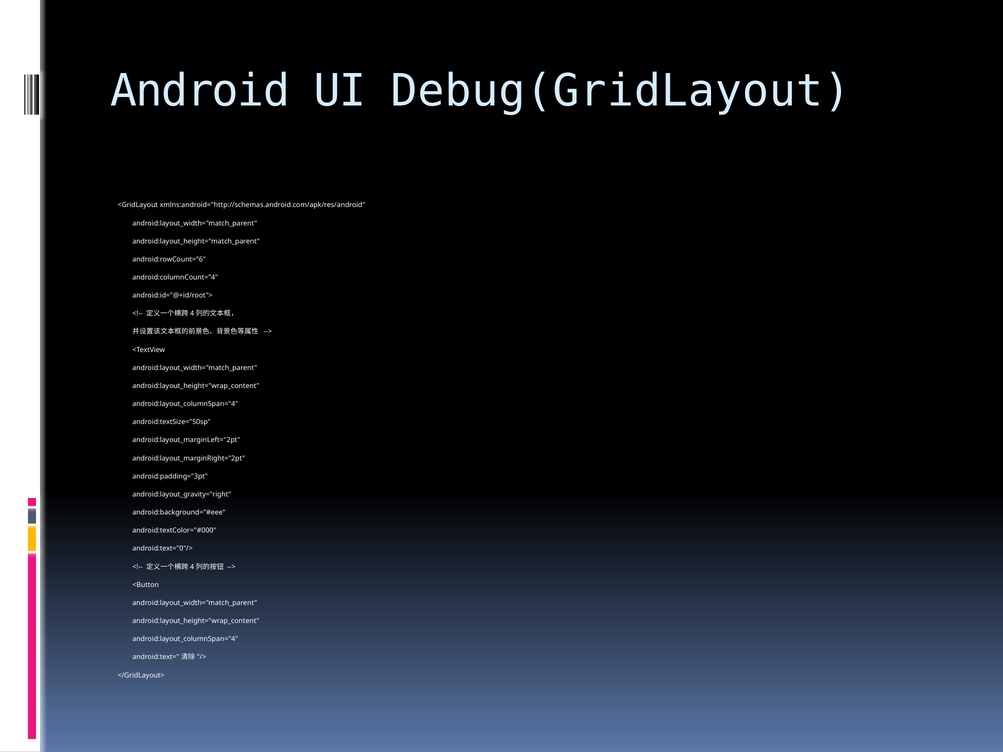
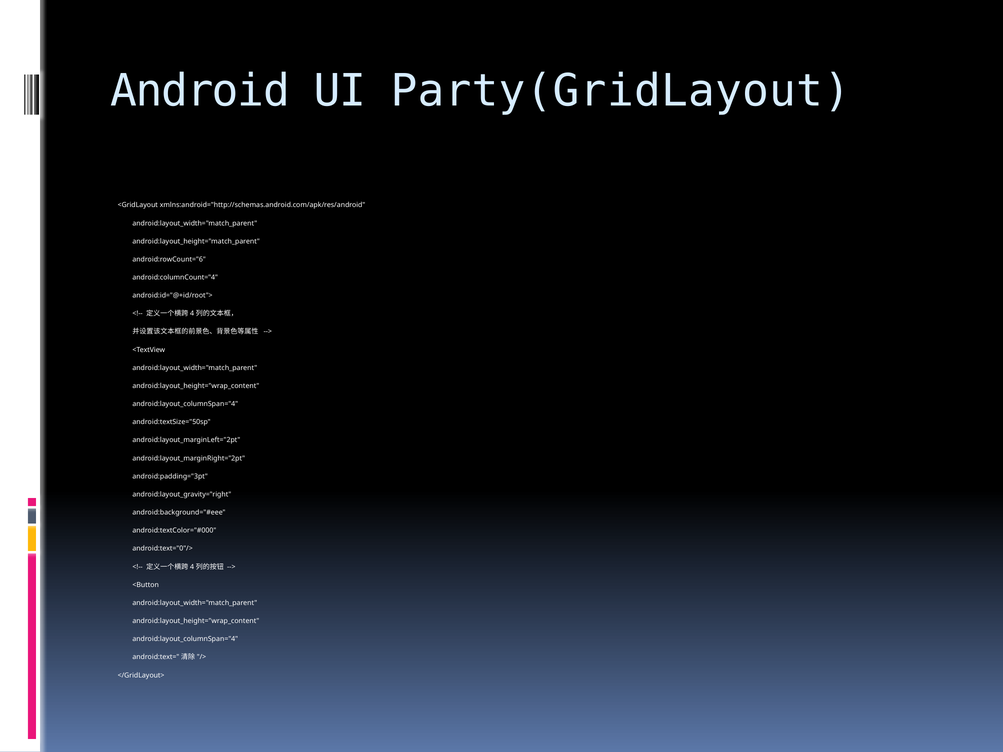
Debug(GridLayout: Debug(GridLayout -> Party(GridLayout
